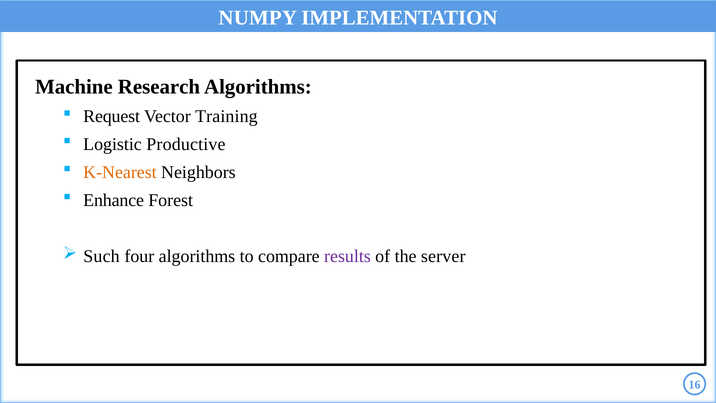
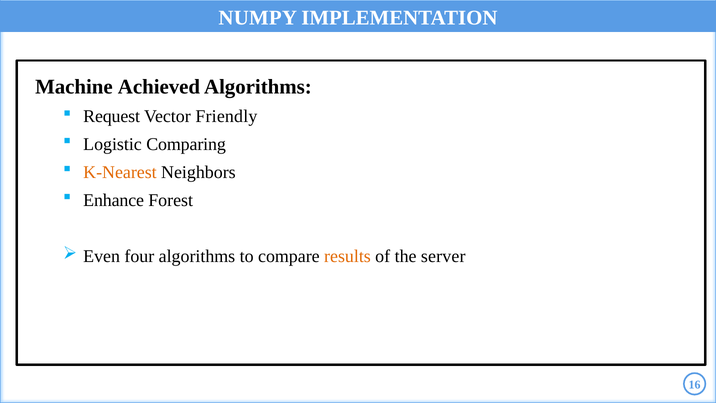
Research: Research -> Achieved
Training: Training -> Friendly
Productive: Productive -> Comparing
Such: Such -> Even
results colour: purple -> orange
